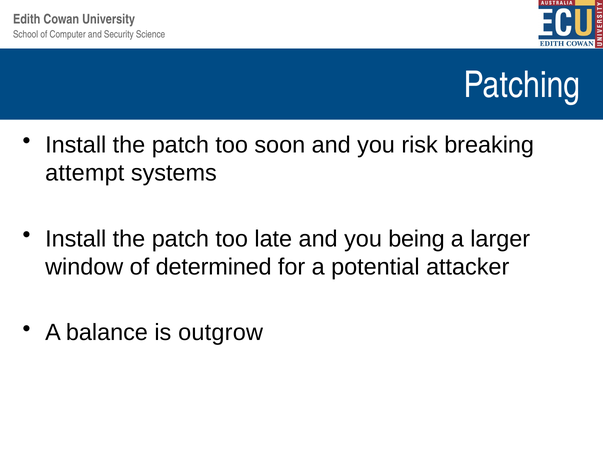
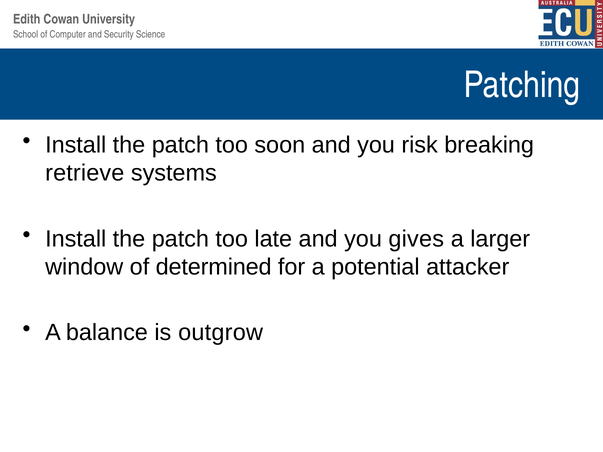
attempt: attempt -> retrieve
being: being -> gives
